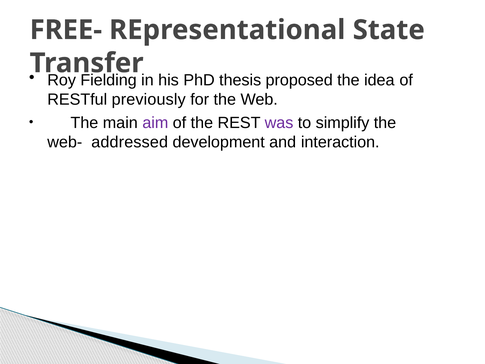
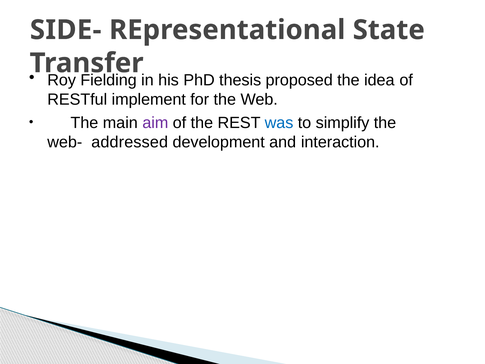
FREE-: FREE- -> SIDE-
previously: previously -> implement
was colour: purple -> blue
